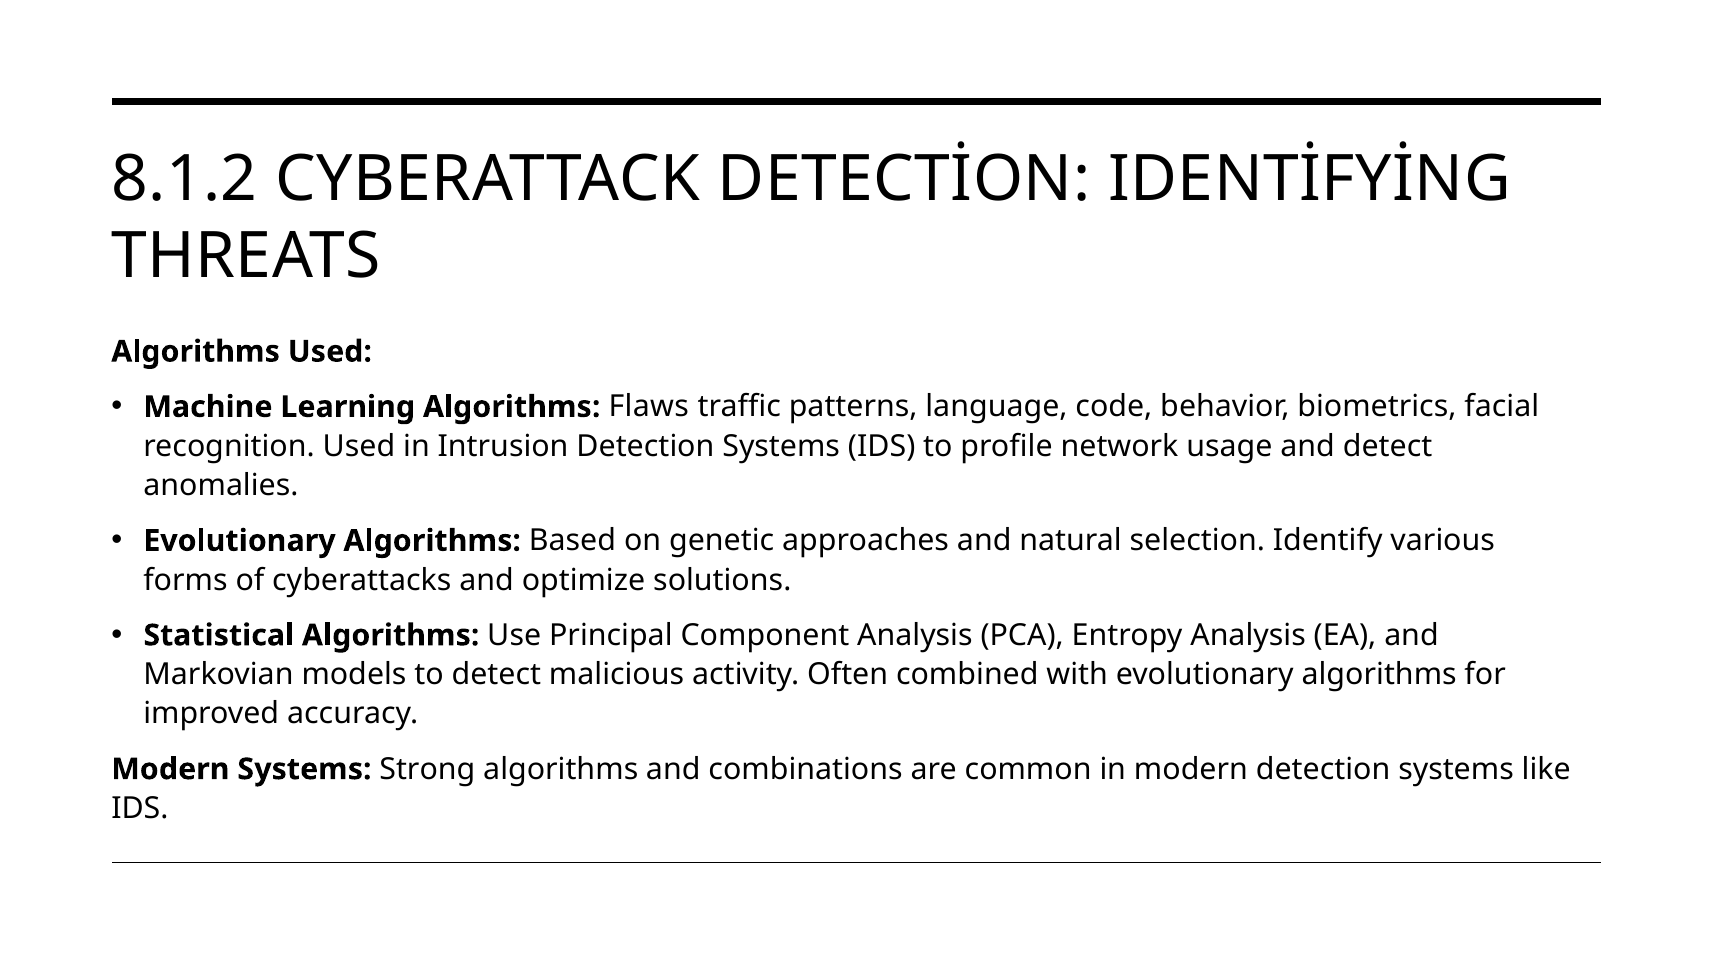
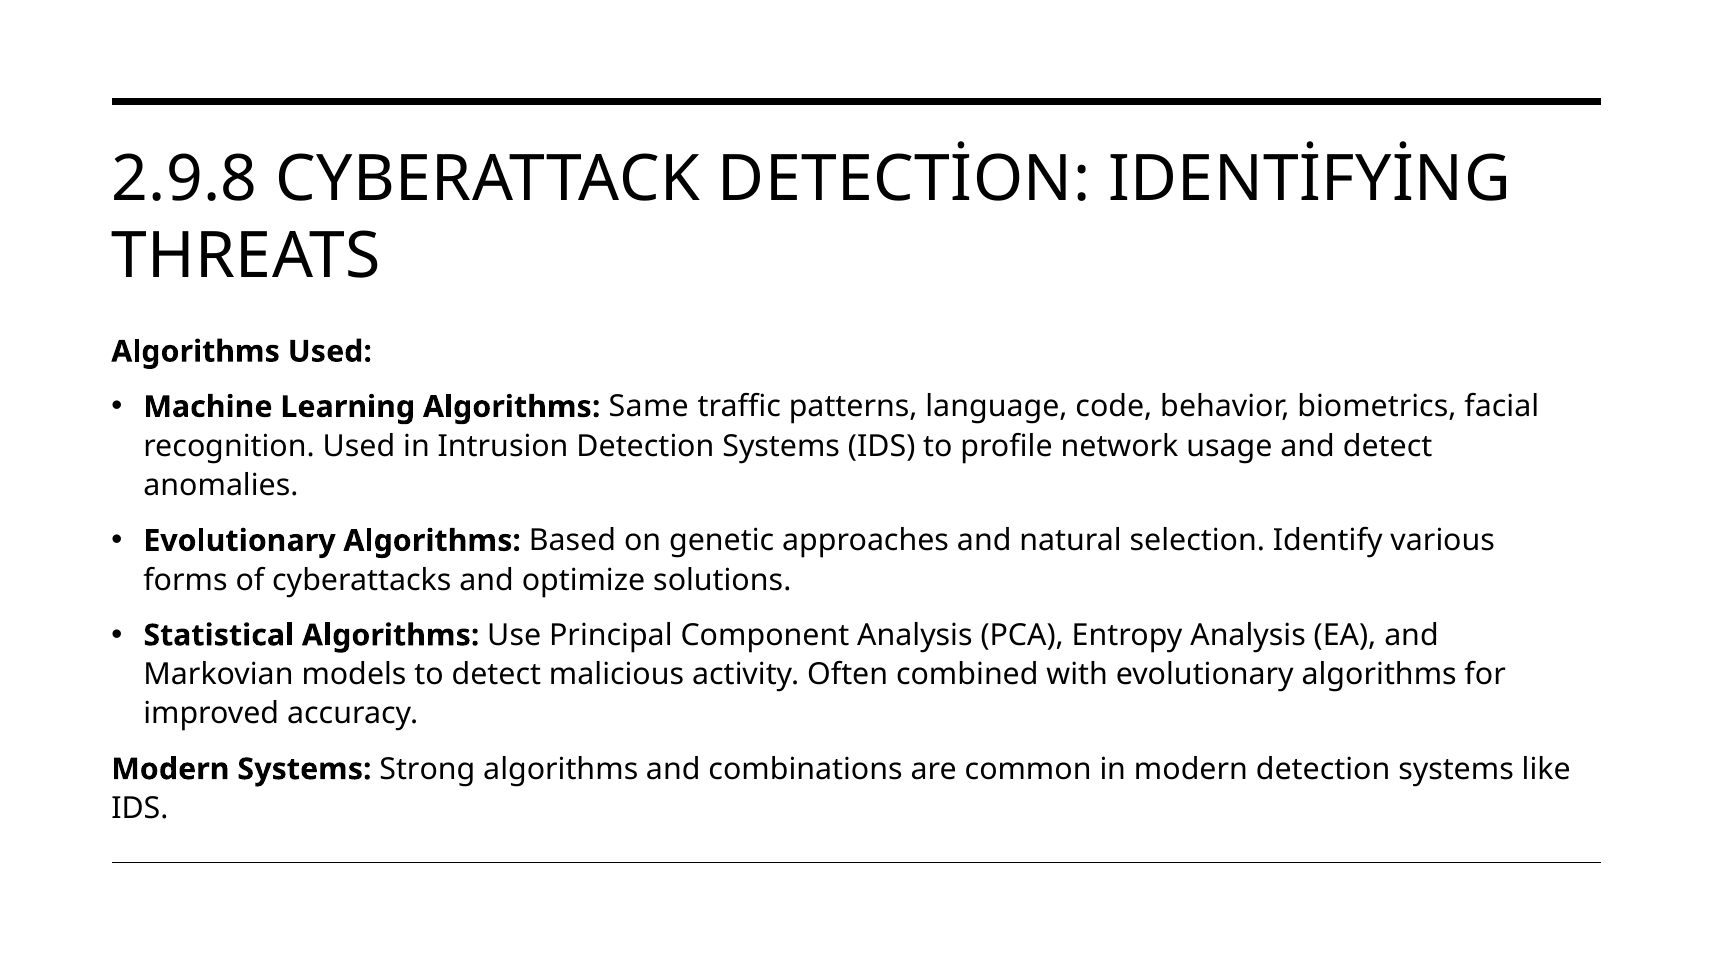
8.1.2: 8.1.2 -> 2.9.8
Flaws: Flaws -> Same
